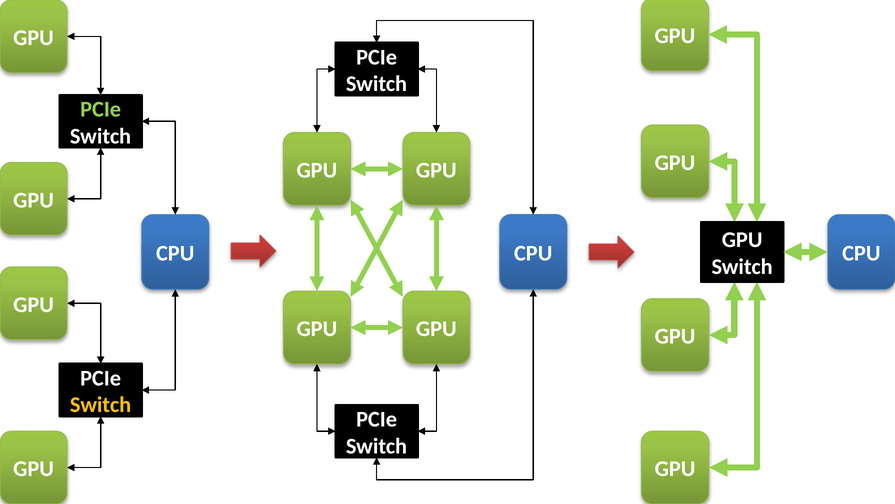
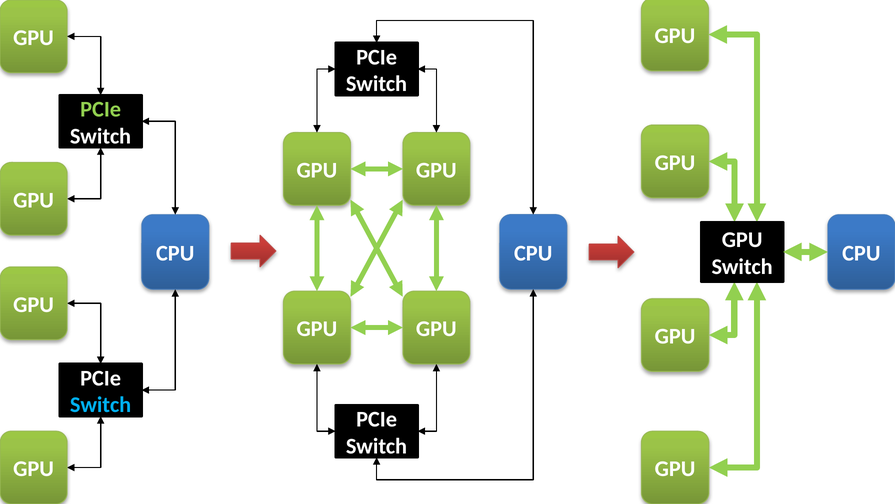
Switch at (101, 405) colour: yellow -> light blue
